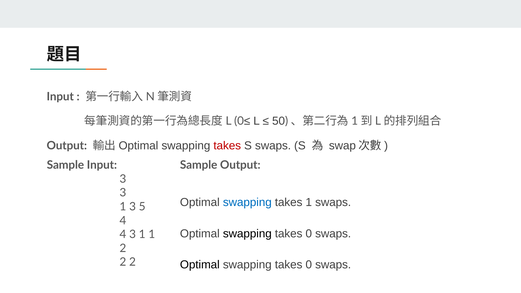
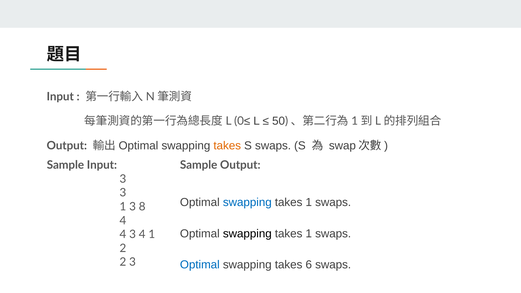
takes at (227, 146) colour: red -> orange
5: 5 -> 8
0 at (309, 234): 0 -> 1
4 3 1: 1 -> 4
2 at (132, 262): 2 -> 3
Optimal at (200, 265) colour: black -> blue
0 at (309, 265): 0 -> 6
